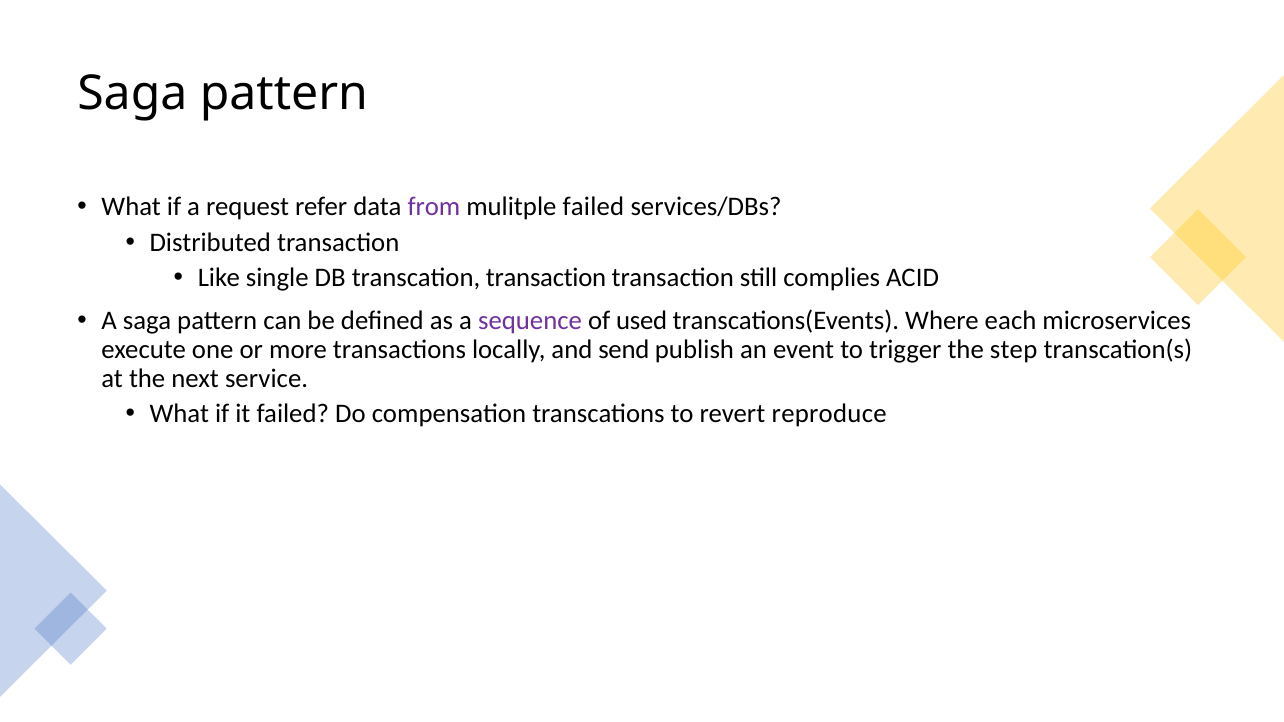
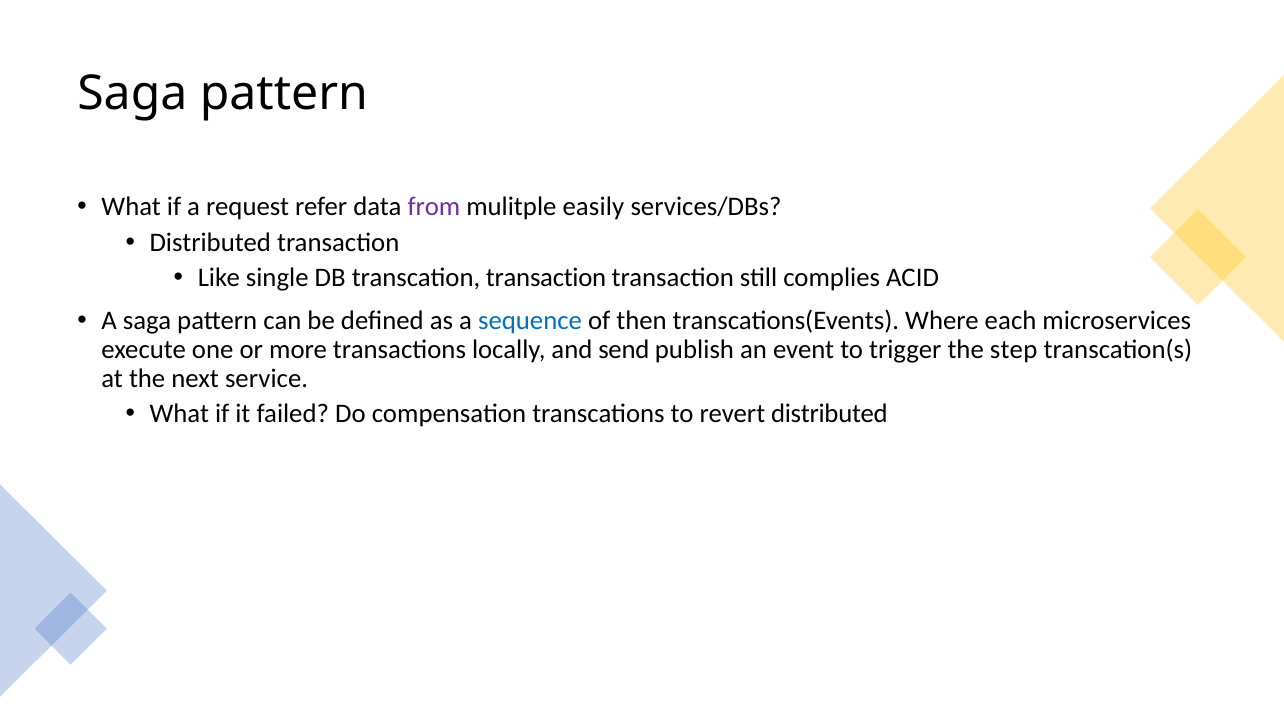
mulitple failed: failed -> easily
sequence colour: purple -> blue
used: used -> then
revert reproduce: reproduce -> distributed
